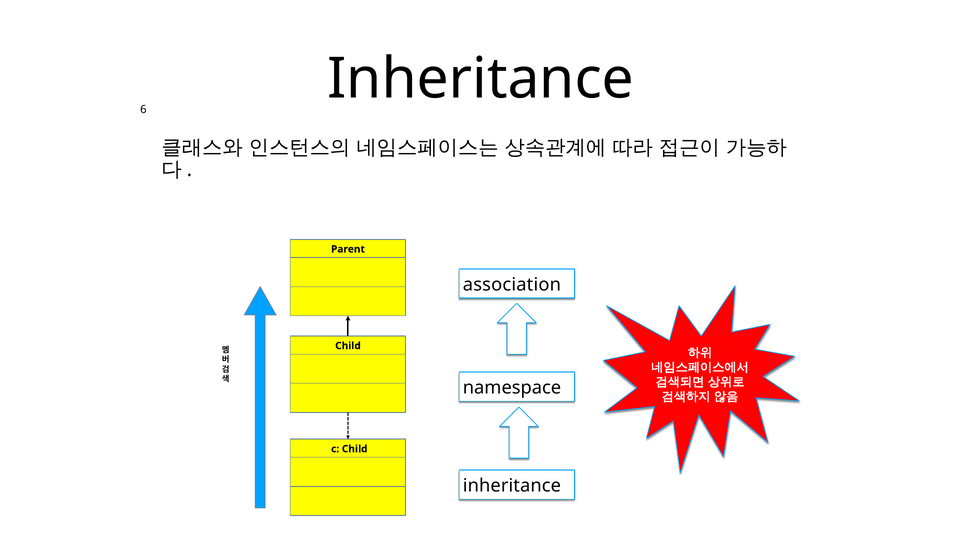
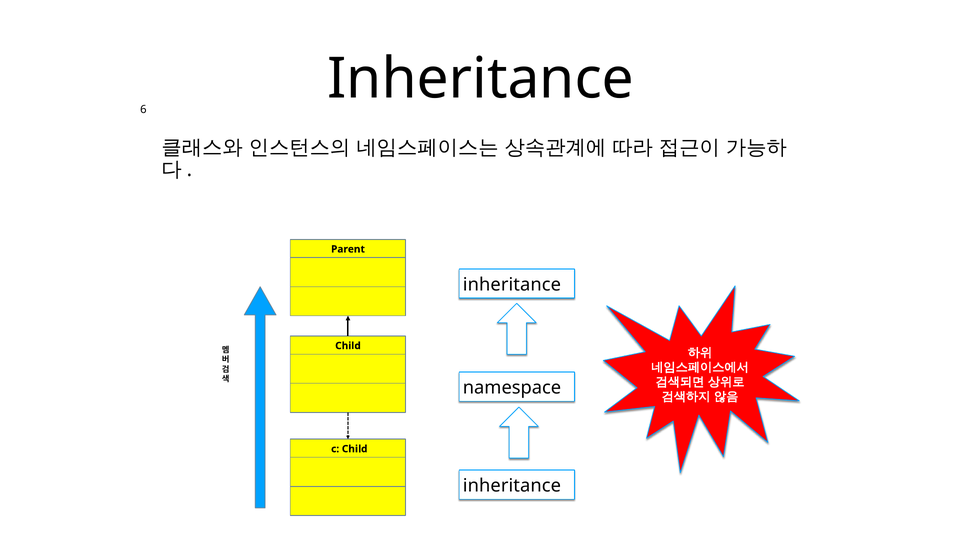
association at (512, 285): association -> inheritance
